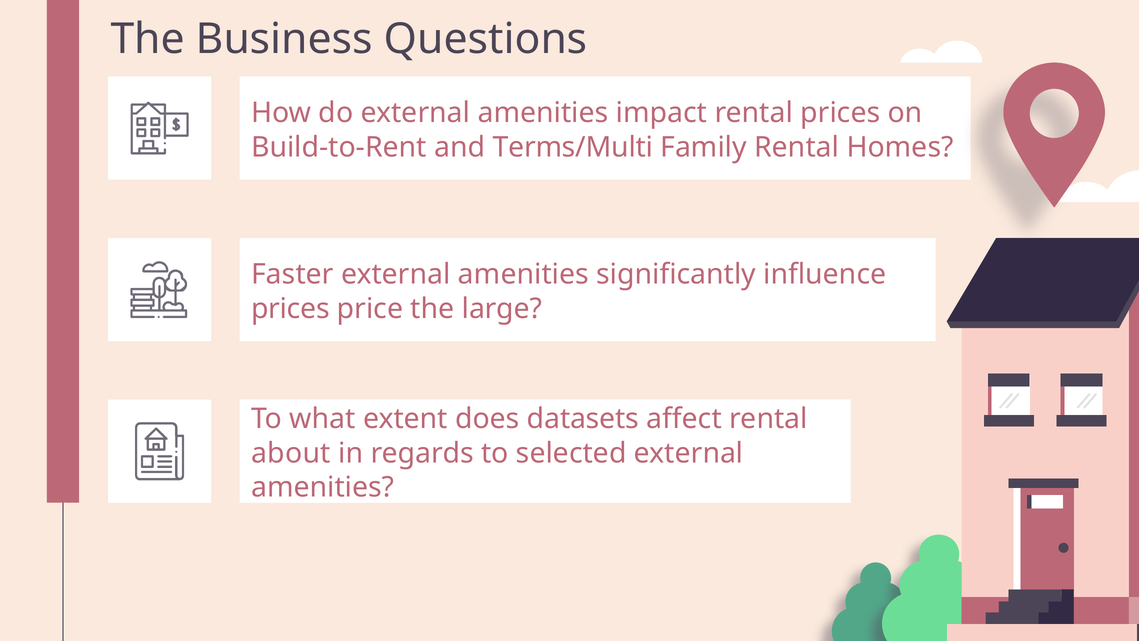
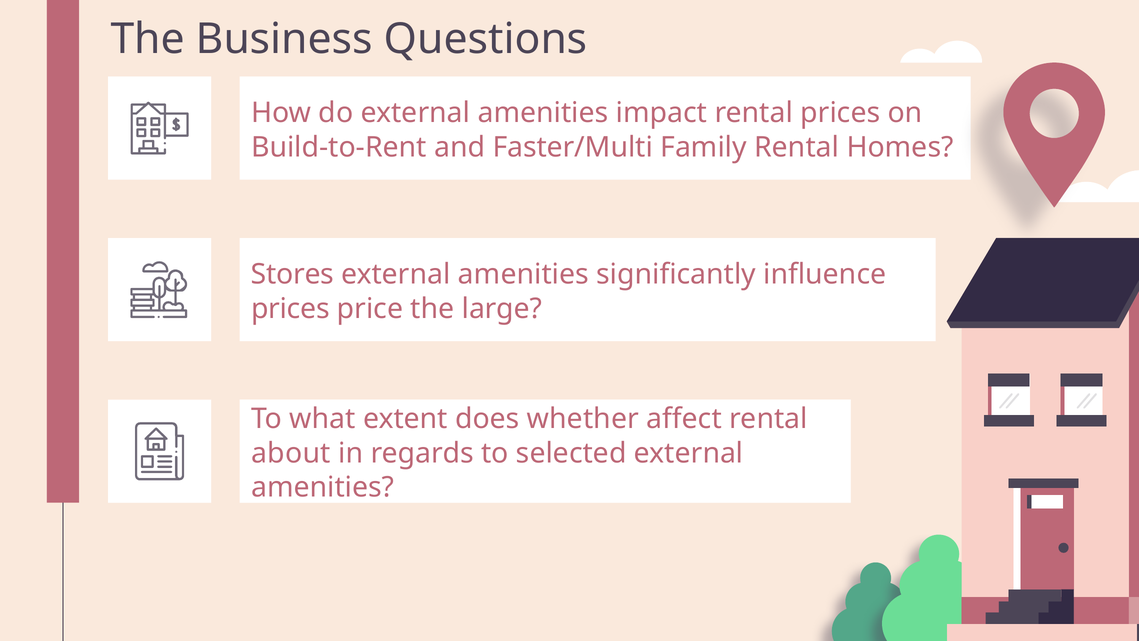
Terms/Multi: Terms/Multi -> Faster/Multi
Faster: Faster -> Stores
datasets: datasets -> whether
